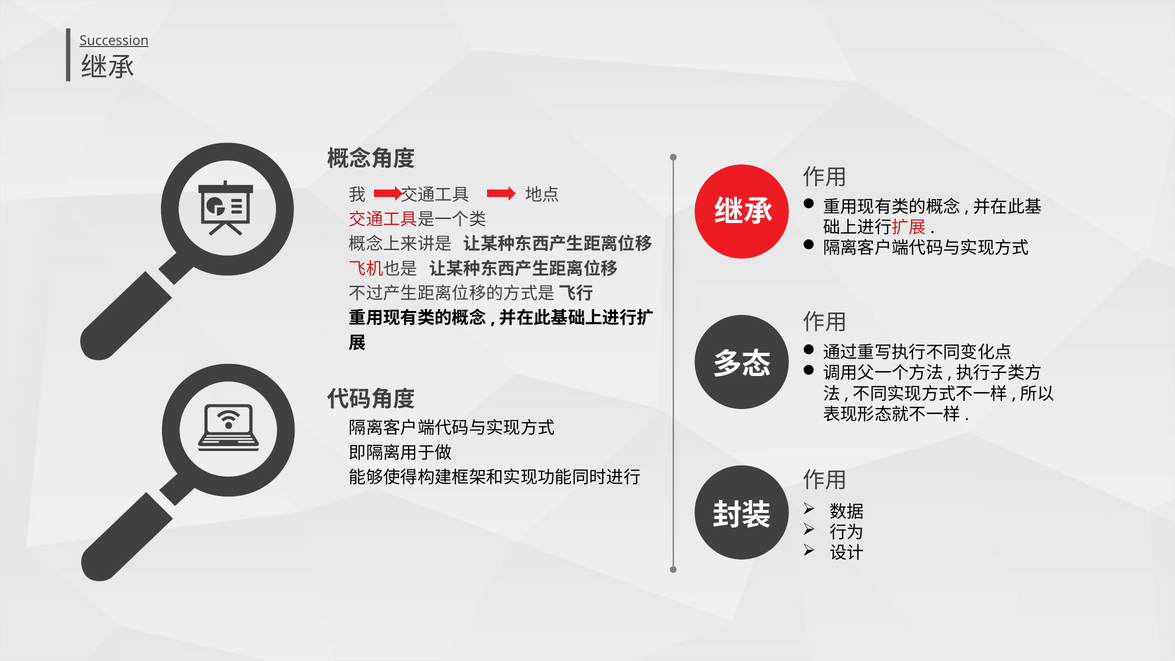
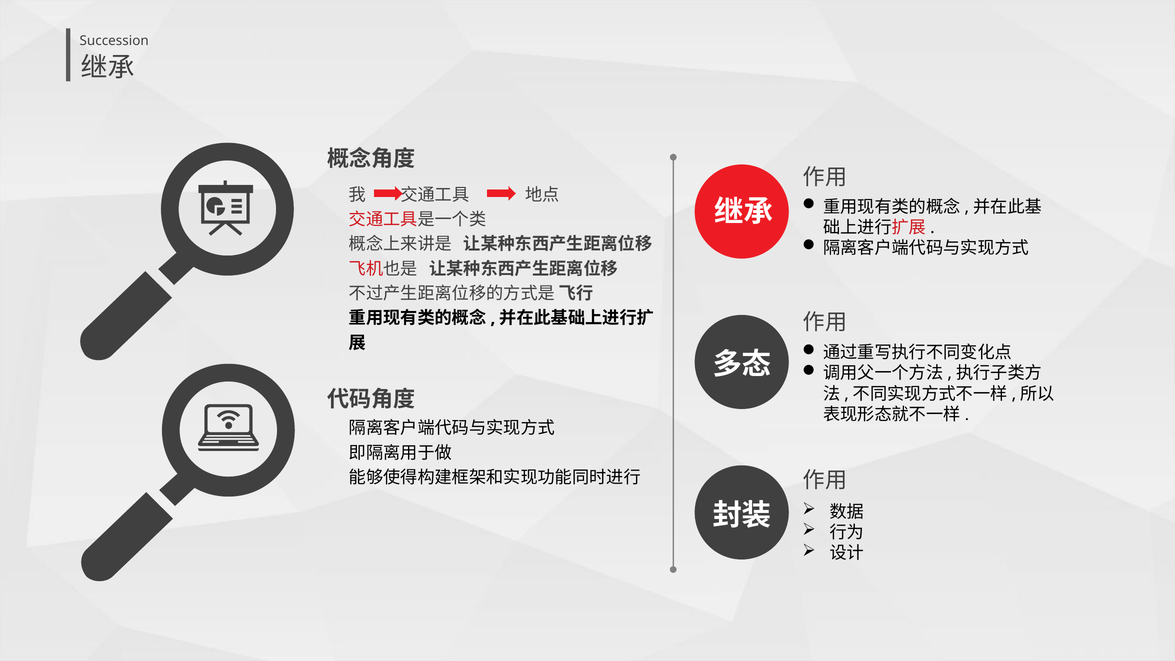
Succession underline: present -> none
